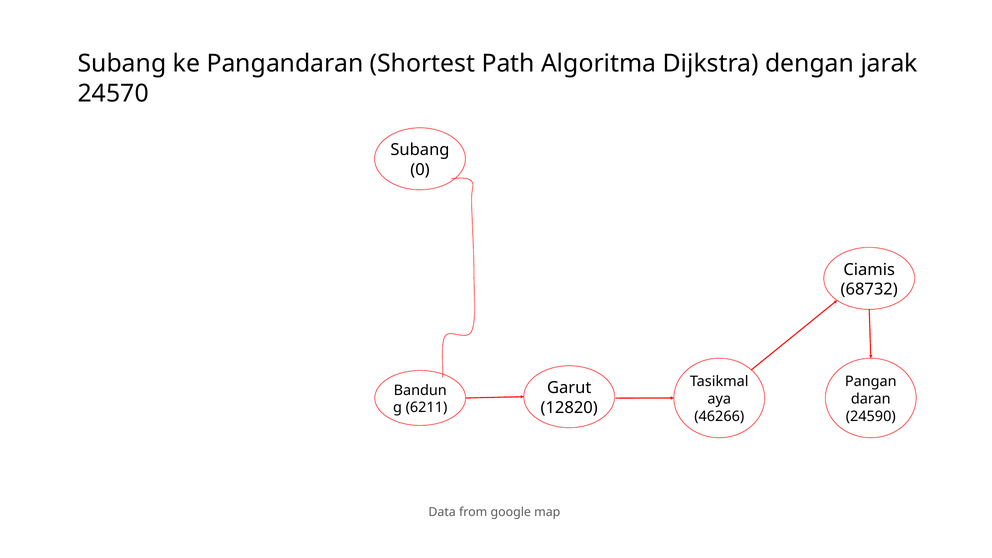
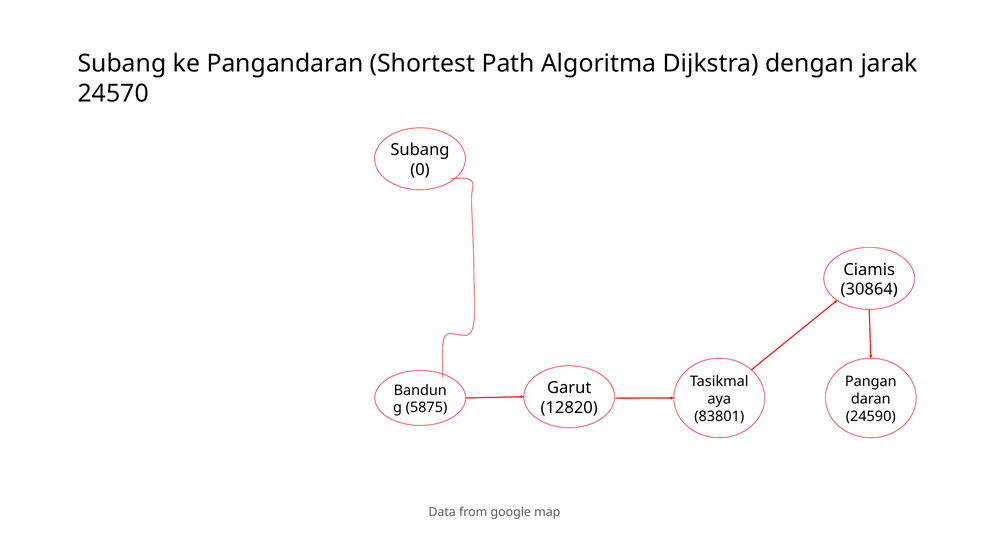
68732: 68732 -> 30864
6211: 6211 -> 5875
46266: 46266 -> 83801
